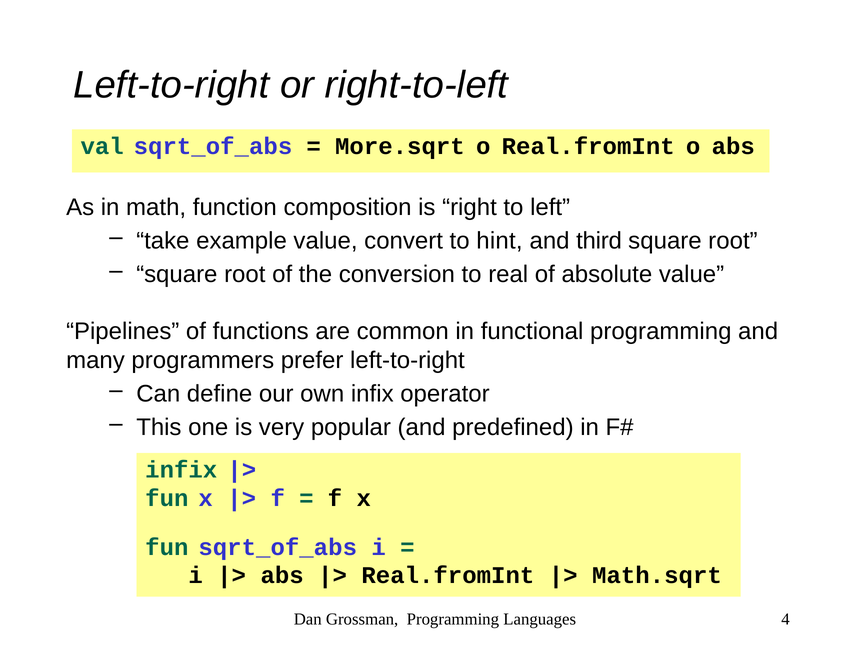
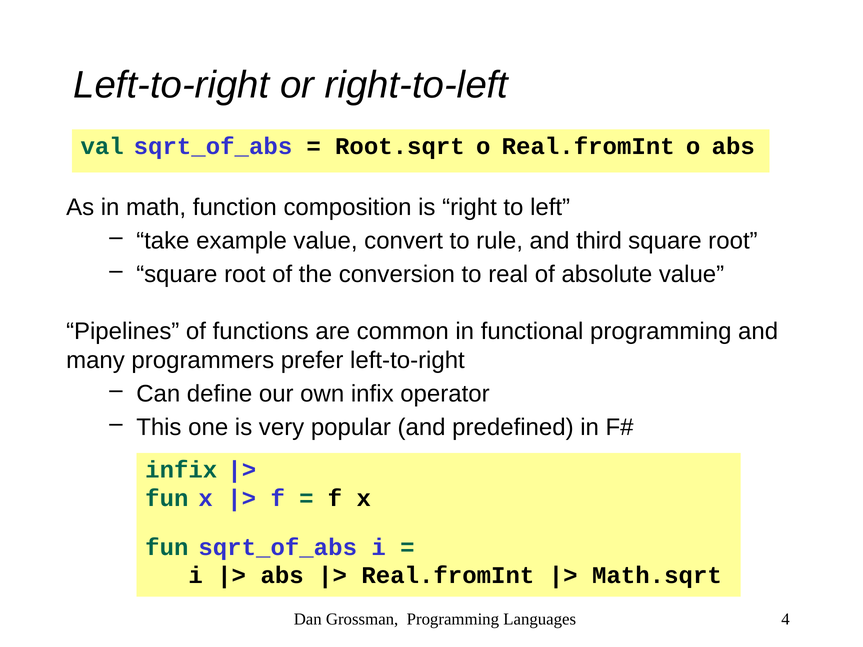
More.sqrt: More.sqrt -> Root.sqrt
hint: hint -> rule
